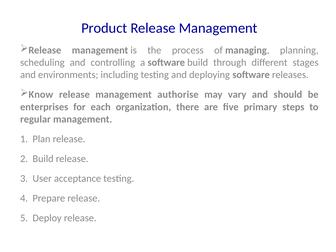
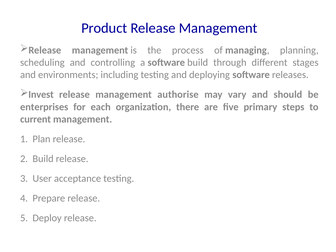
Know: Know -> Invest
regular: regular -> current
